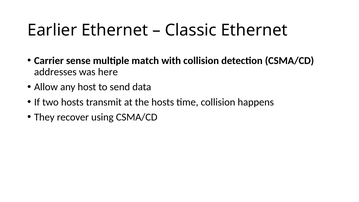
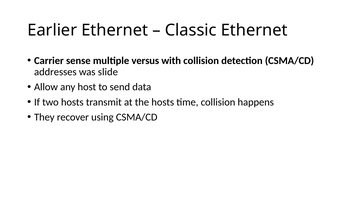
match: match -> versus
here: here -> slide
